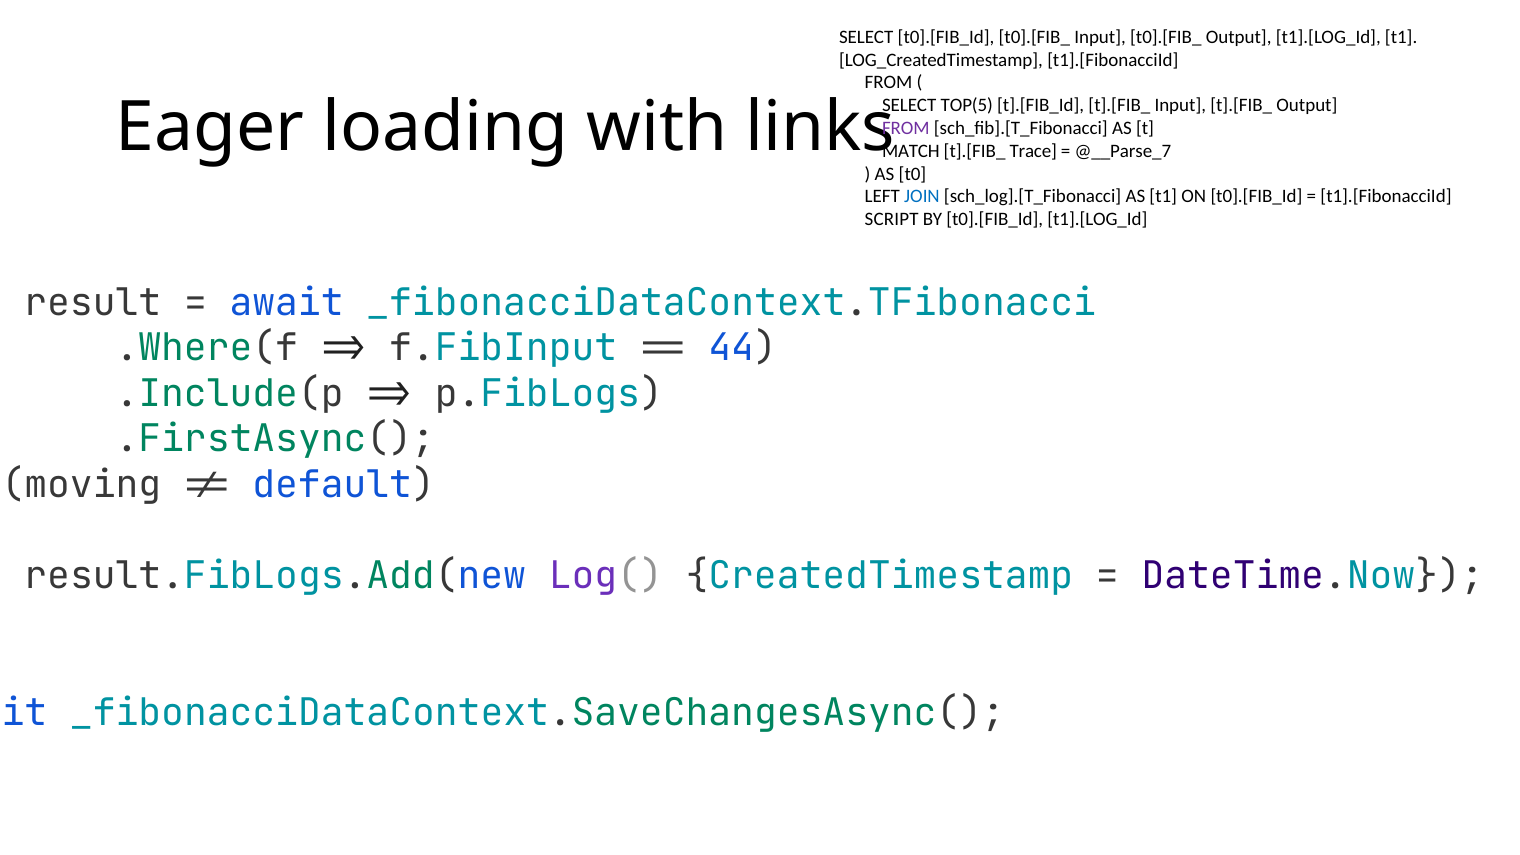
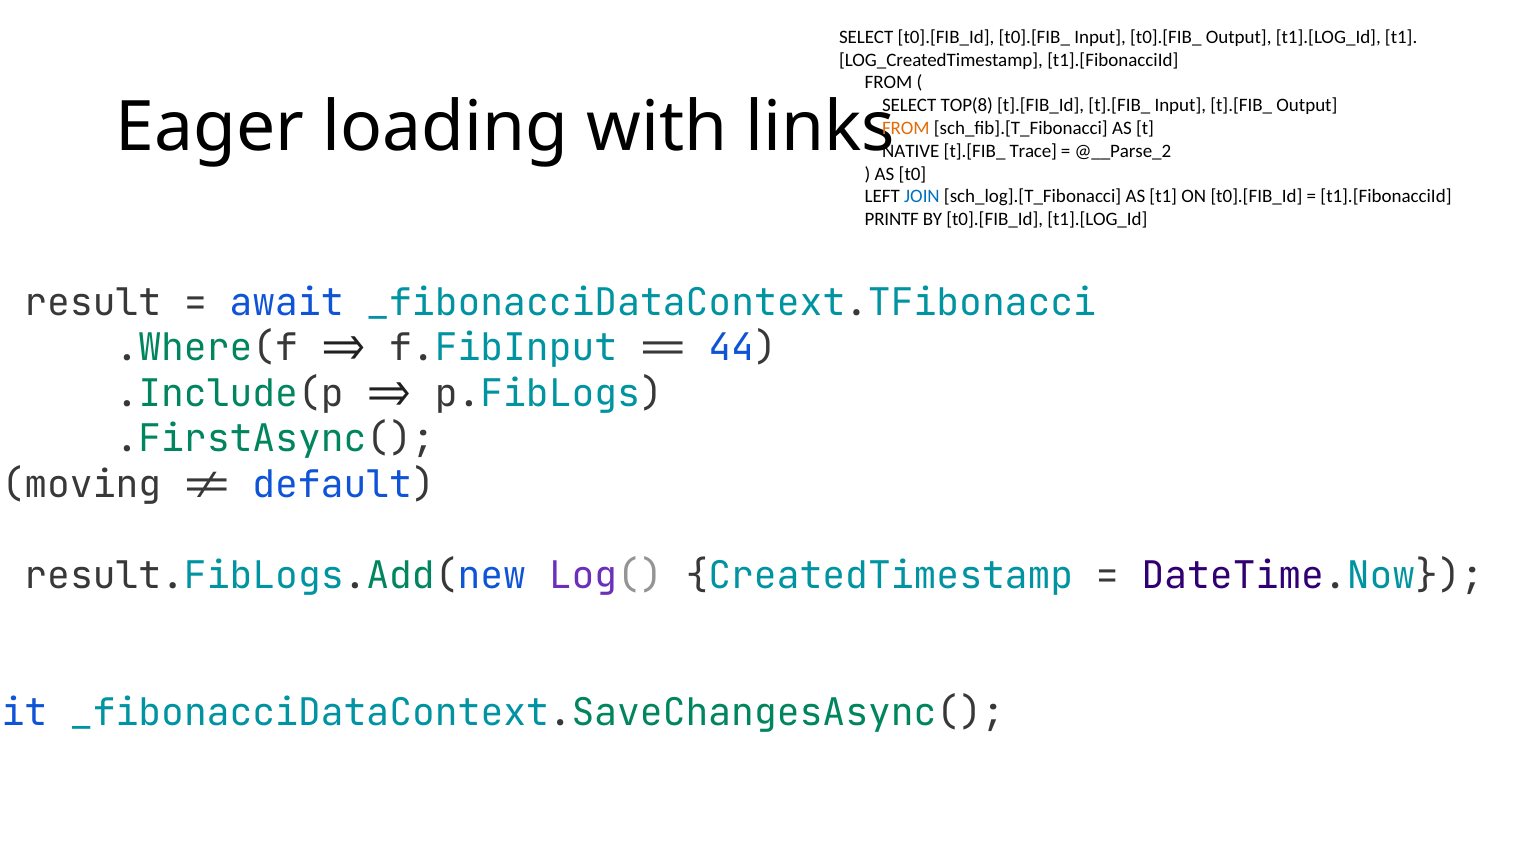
TOP(5: TOP(5 -> TOP(8
FROM at (906, 128) colour: purple -> orange
MATCH: MATCH -> NATIVE
@__Parse_7: @__Parse_7 -> @__Parse_2
SCRIPT: SCRIPT -> PRINTF
